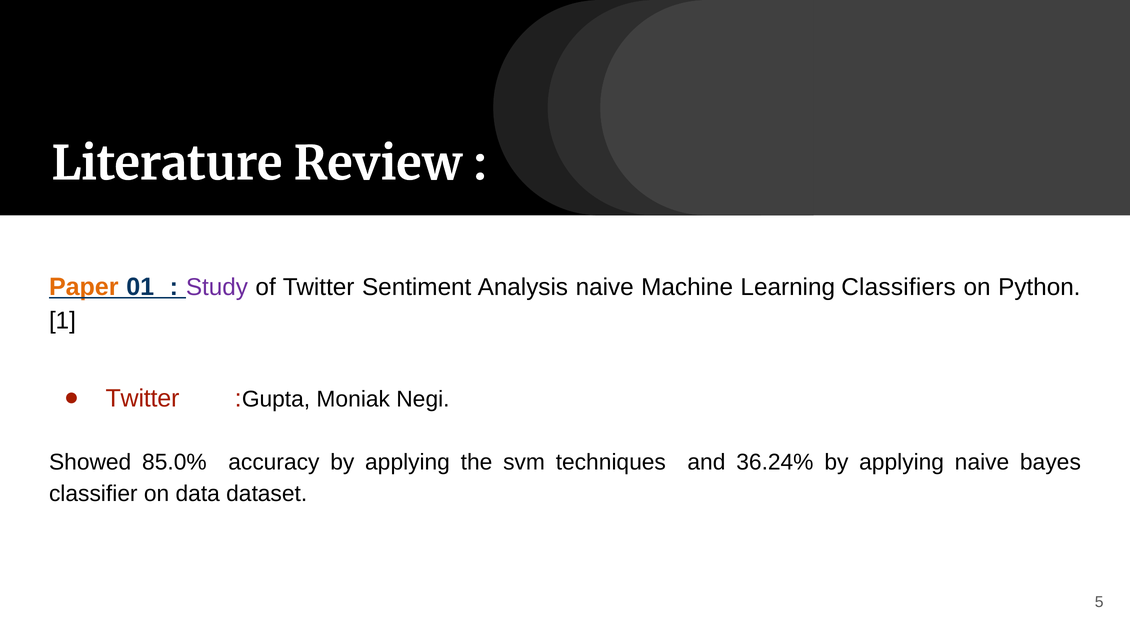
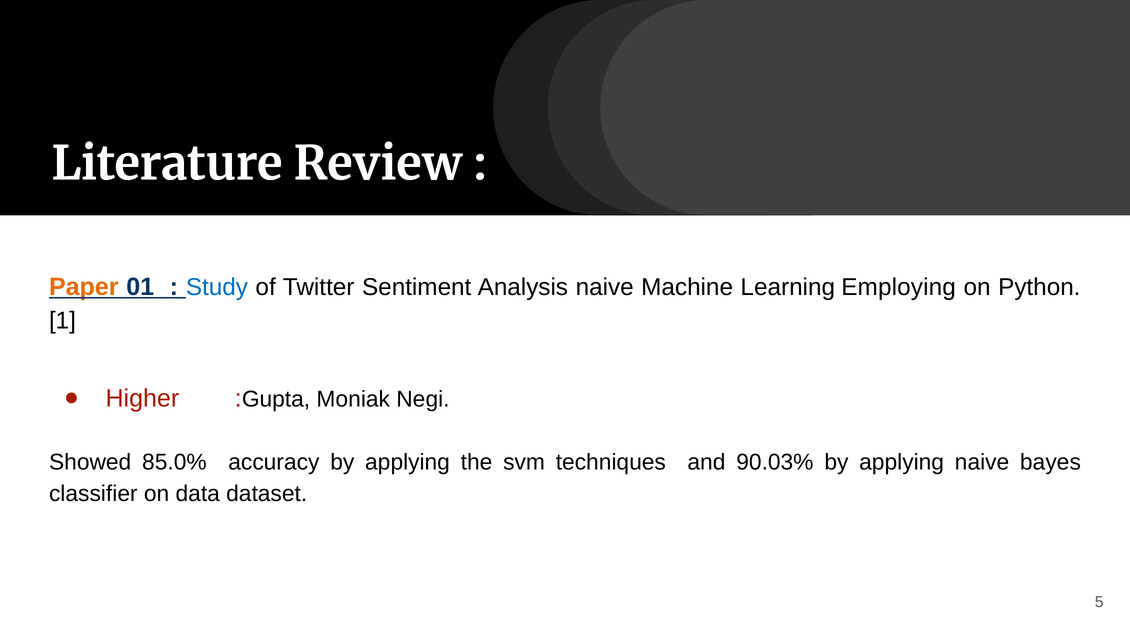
Study colour: purple -> blue
Classifiers: Classifiers -> Employing
Twitter at (142, 398): Twitter -> Higher
36.24%: 36.24% -> 90.03%
